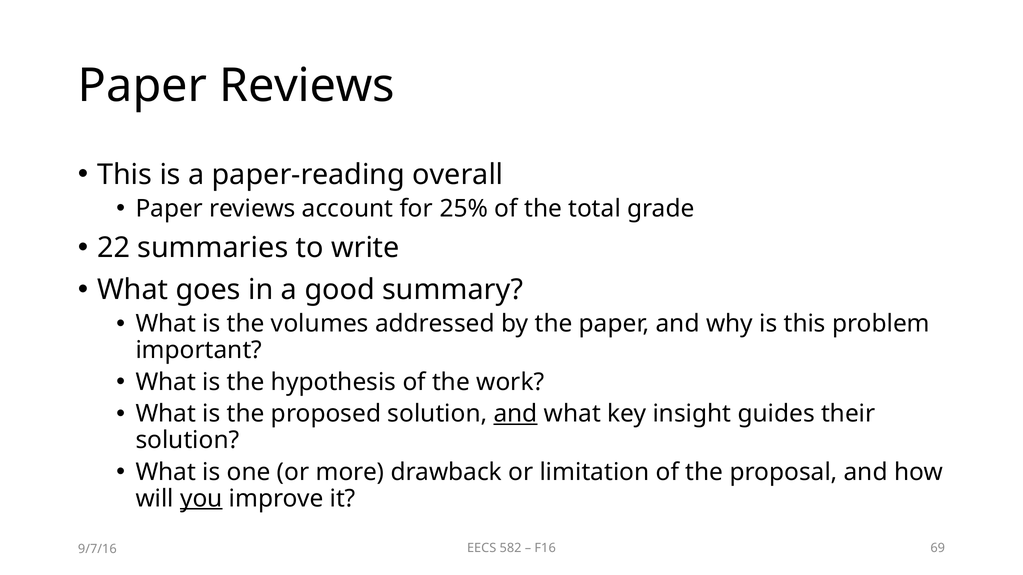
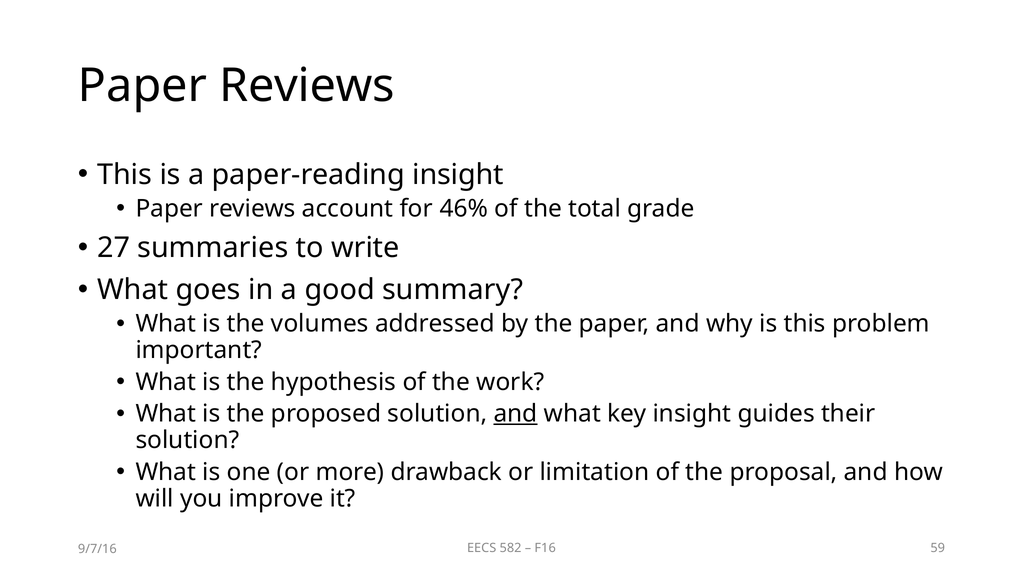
paper-reading overall: overall -> insight
25%: 25% -> 46%
22: 22 -> 27
you underline: present -> none
69: 69 -> 59
